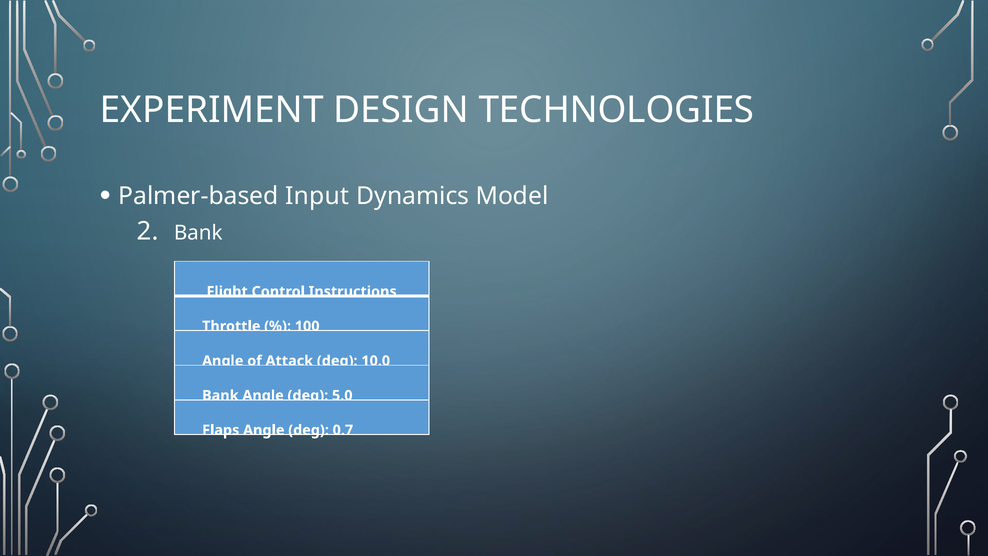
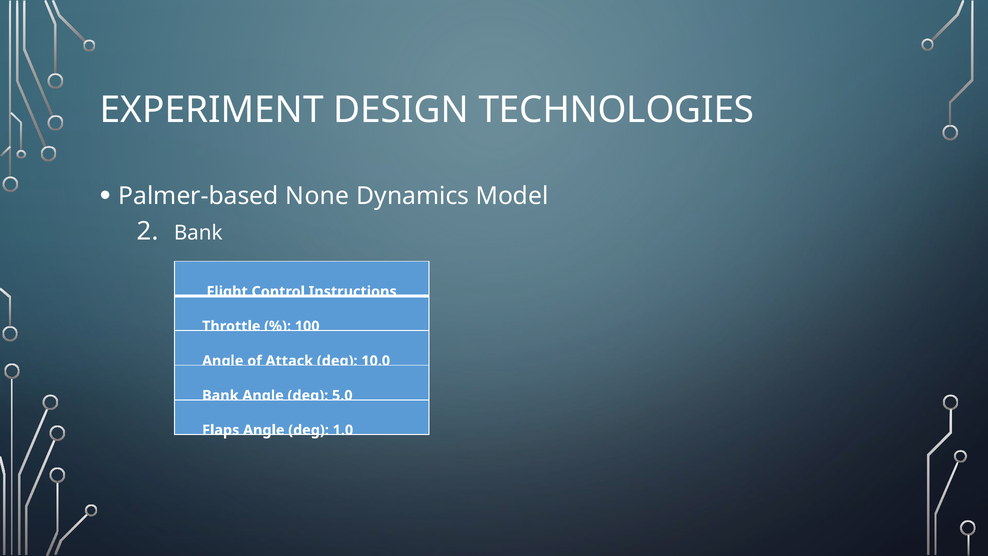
Input: Input -> None
0.7: 0.7 -> 1.0
